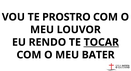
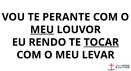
PROSTRO: PROSTRO -> PERANTE
MEU at (42, 30) underline: none -> present
BATER: BATER -> LEVAR
